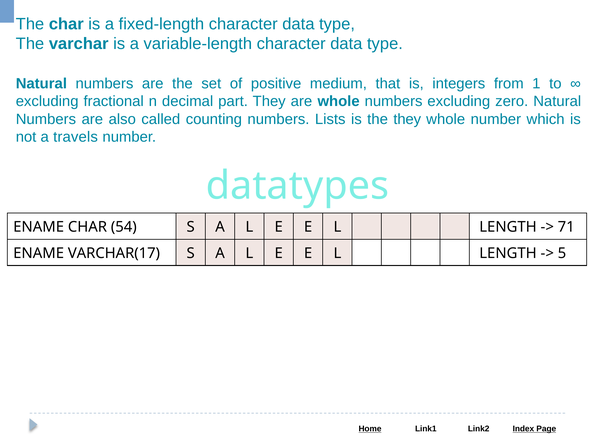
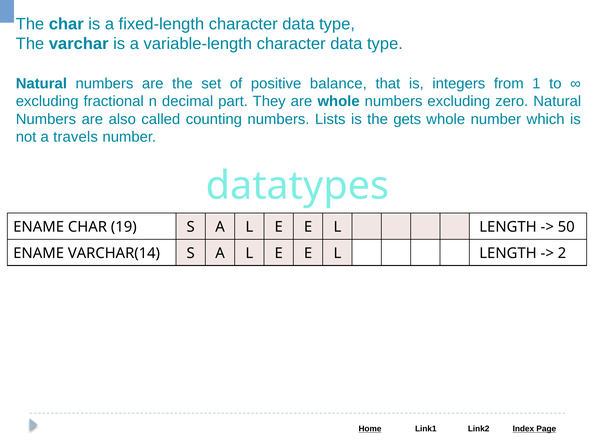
medium: medium -> balance
the they: they -> gets
54: 54 -> 19
71: 71 -> 50
VARCHAR(17: VARCHAR(17 -> VARCHAR(14
5: 5 -> 2
